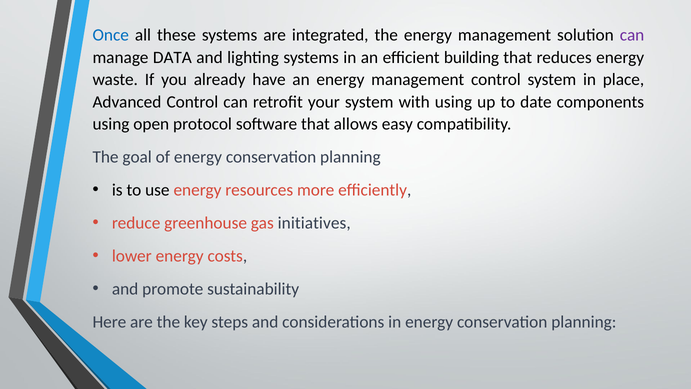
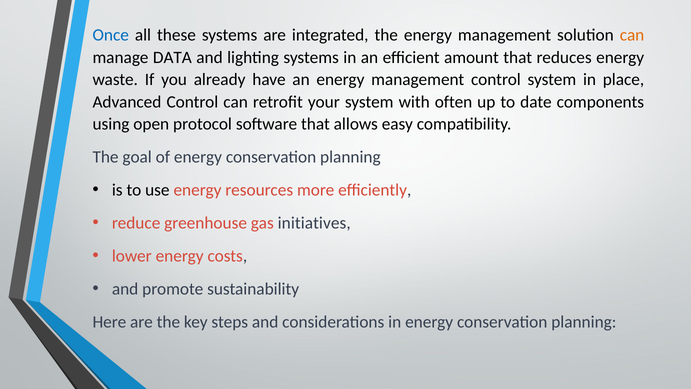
can at (632, 35) colour: purple -> orange
building: building -> amount
with using: using -> often
